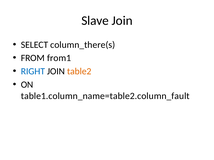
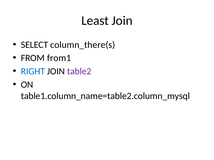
Slave: Slave -> Least
table2 colour: orange -> purple
table1.column_name=table2.column_fault: table1.column_name=table2.column_fault -> table1.column_name=table2.column_mysql
